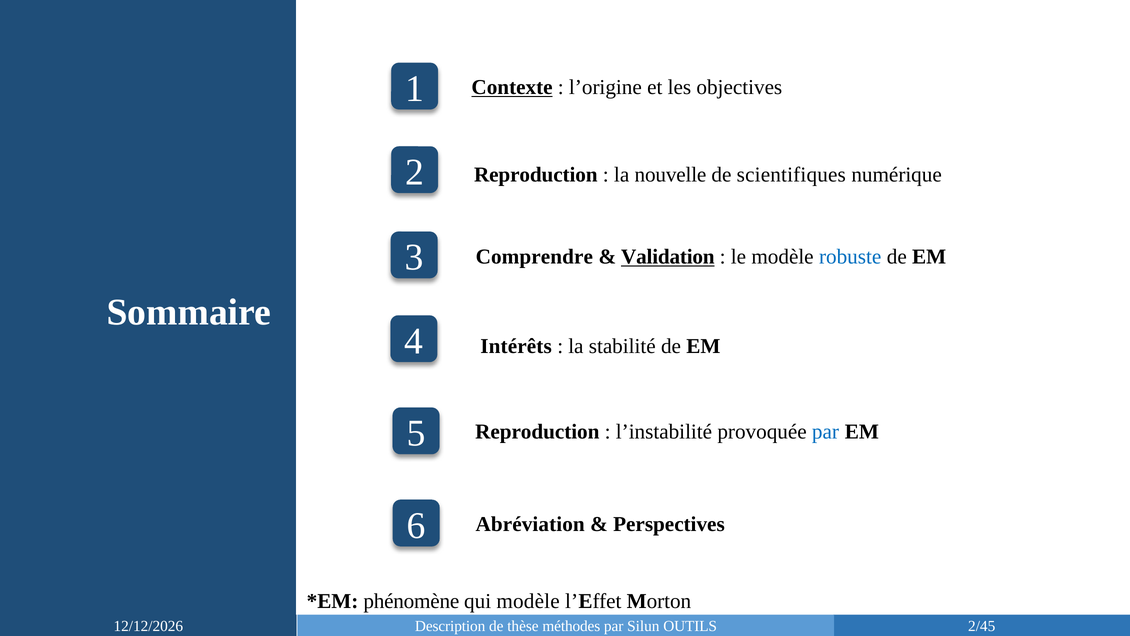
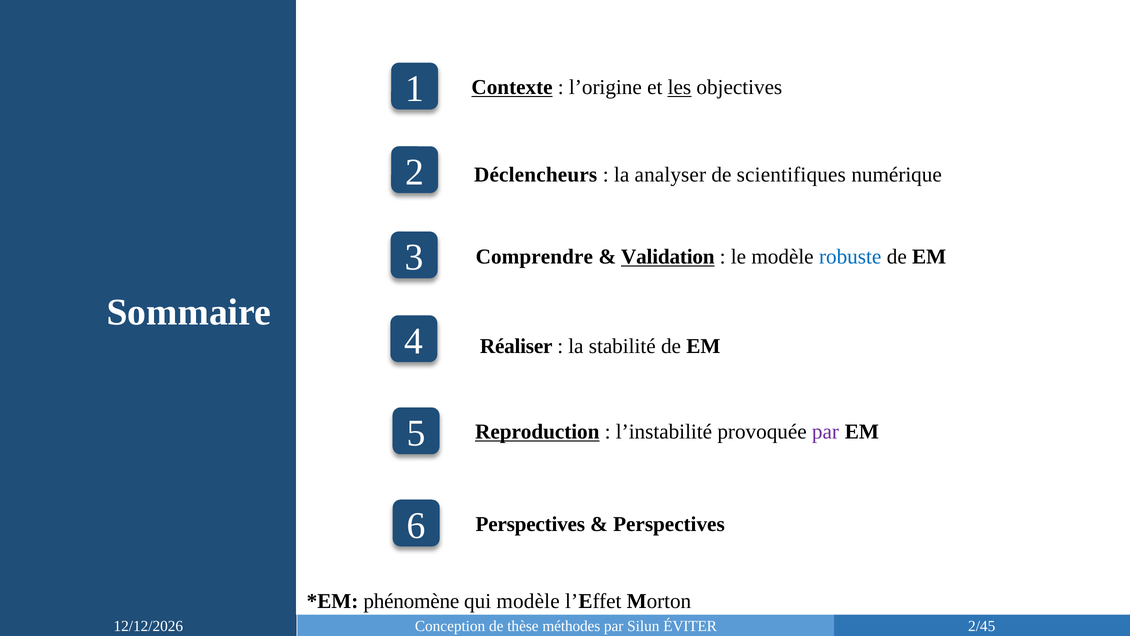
les underline: none -> present
Reproduction at (536, 174): Reproduction -> Déclencheurs
nouvelle: nouvelle -> analyser
Intérêts: Intérêts -> Réaliser
Reproduction at (537, 432) underline: none -> present
par at (825, 432) colour: blue -> purple
Abréviation at (530, 524): Abréviation -> Perspectives
Description: Description -> Conception
OUTILS: OUTILS -> ÉVITER
